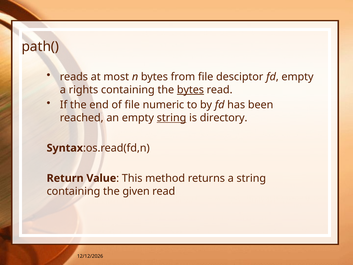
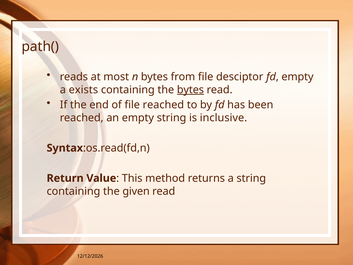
rights: rights -> exists
file numeric: numeric -> reached
string at (172, 118) underline: present -> none
directory: directory -> inclusive
